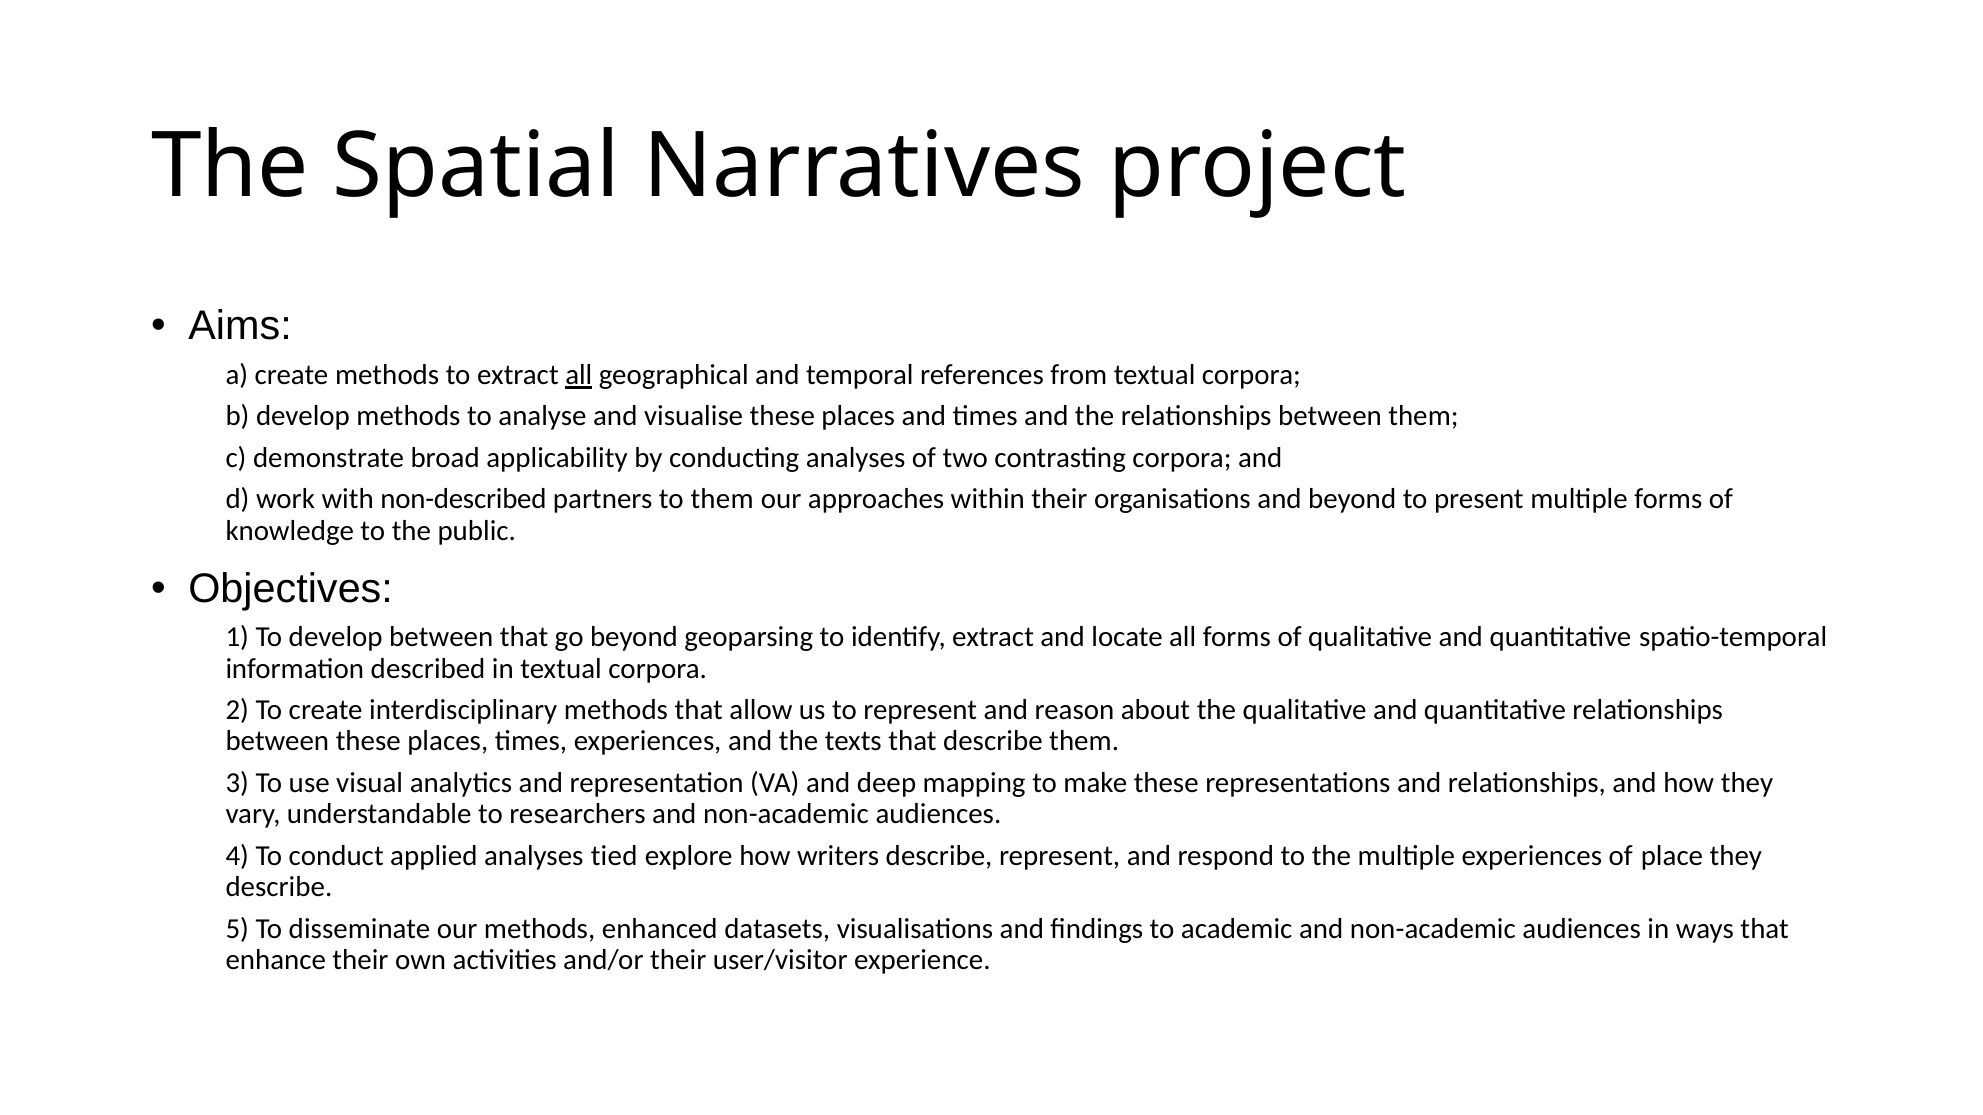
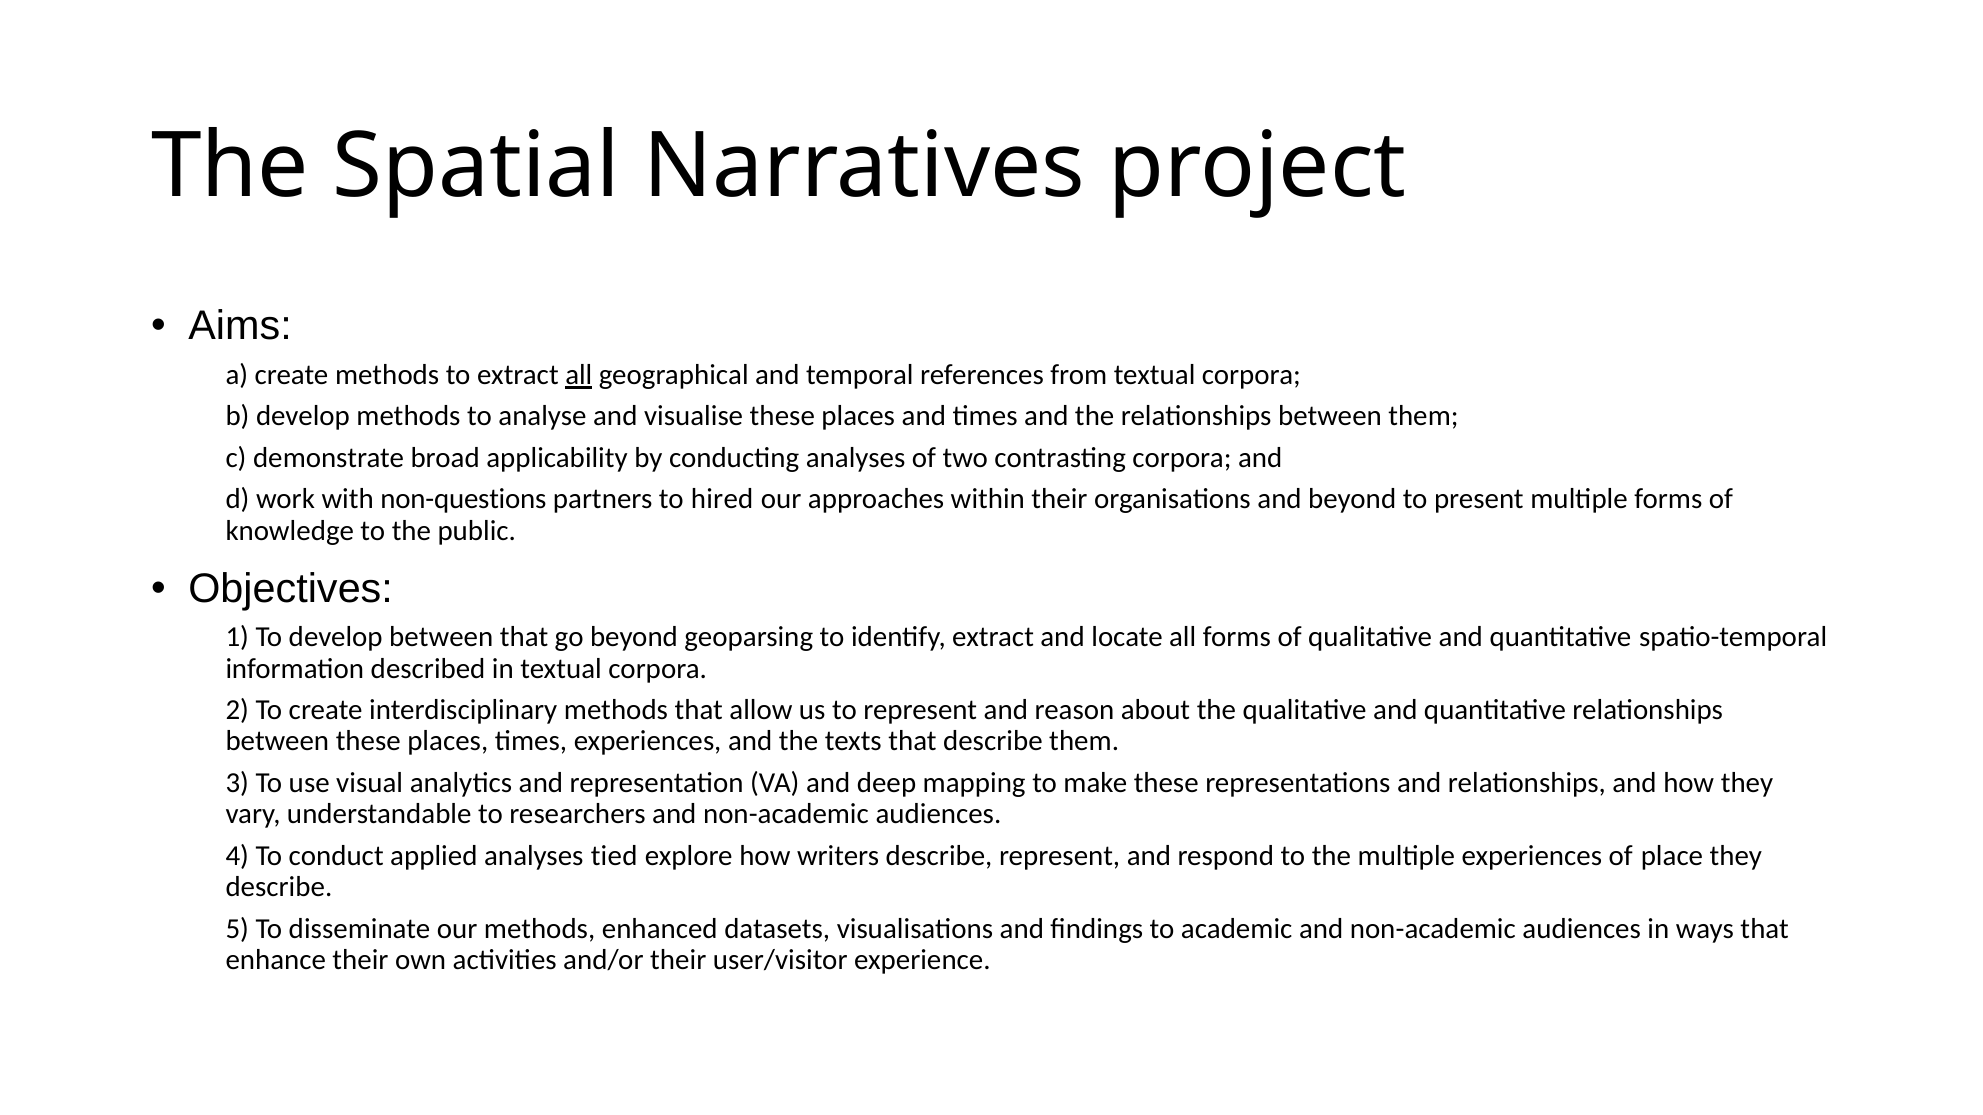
non-described: non-described -> non-questions
to them: them -> hired
